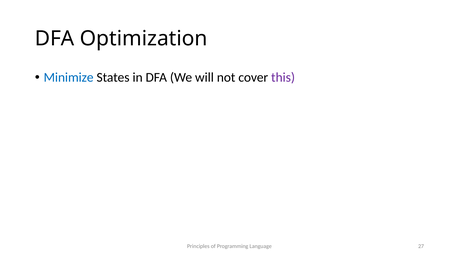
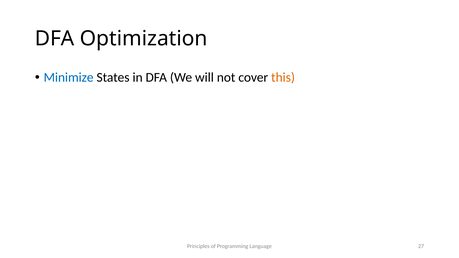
this colour: purple -> orange
